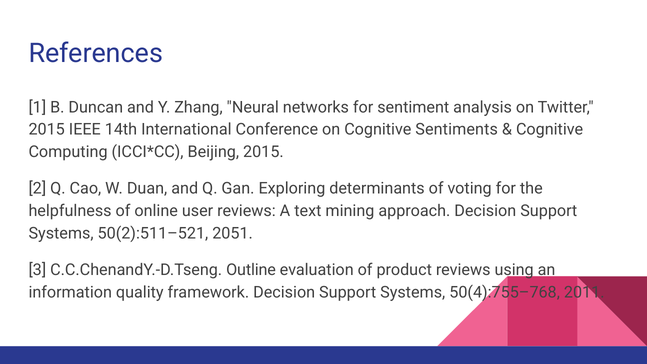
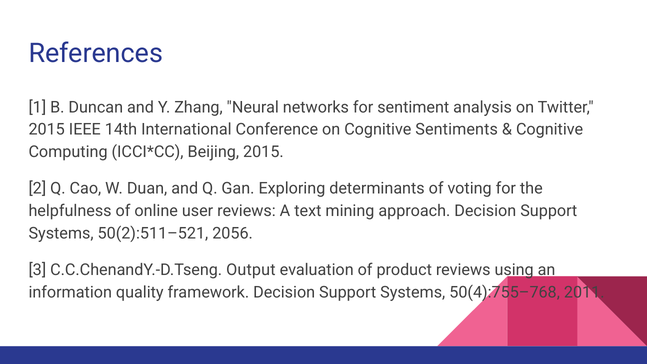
2051: 2051 -> 2056
Outline: Outline -> Output
